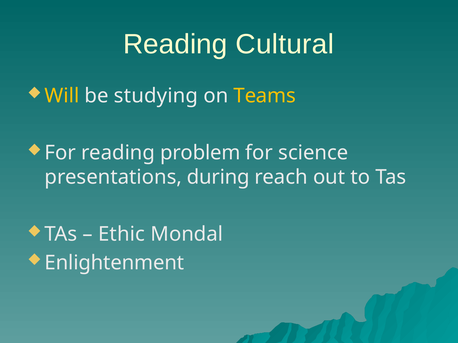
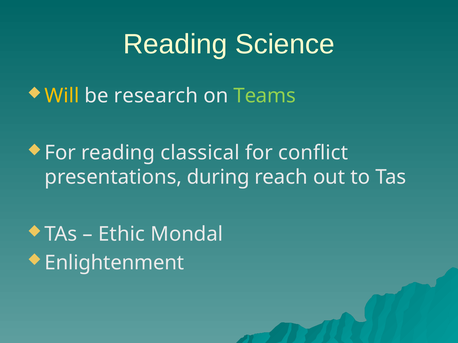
Cultural: Cultural -> Science
studying: studying -> research
Teams colour: yellow -> light green
problem: problem -> classical
science: science -> conflict
